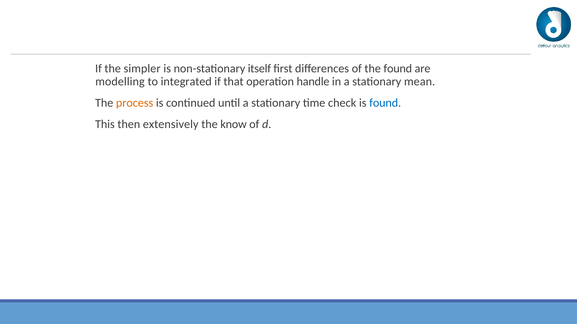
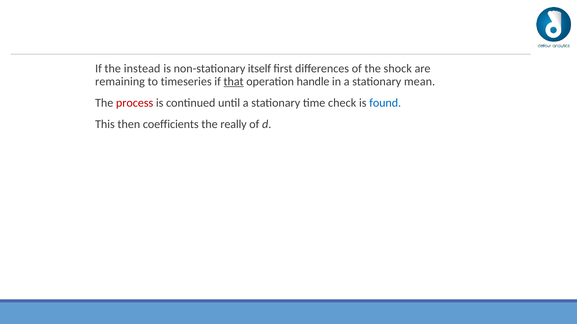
simpler: simpler -> instead
the found: found -> shock
modelling: modelling -> remaining
integrated: integrated -> timeseries
that underline: none -> present
process colour: orange -> red
extensively: extensively -> coefficients
know: know -> really
